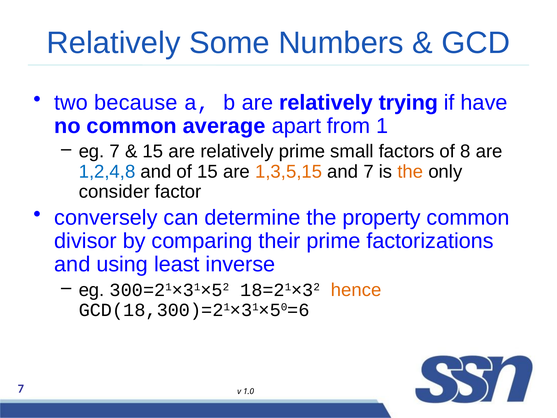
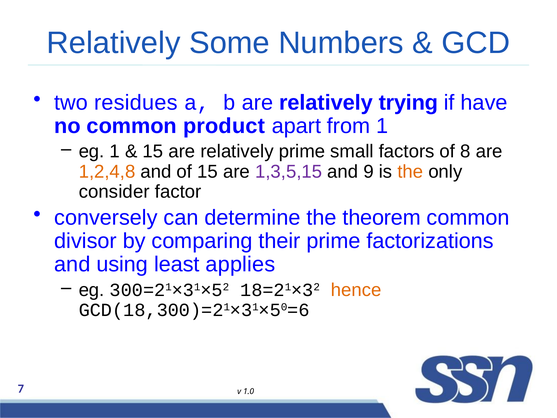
because: because -> residues
average: average -> product
eg 7: 7 -> 1
1,2,4,8 colour: blue -> orange
1,3,5,15 colour: orange -> purple
and 7: 7 -> 9
property: property -> theorem
inverse: inverse -> applies
